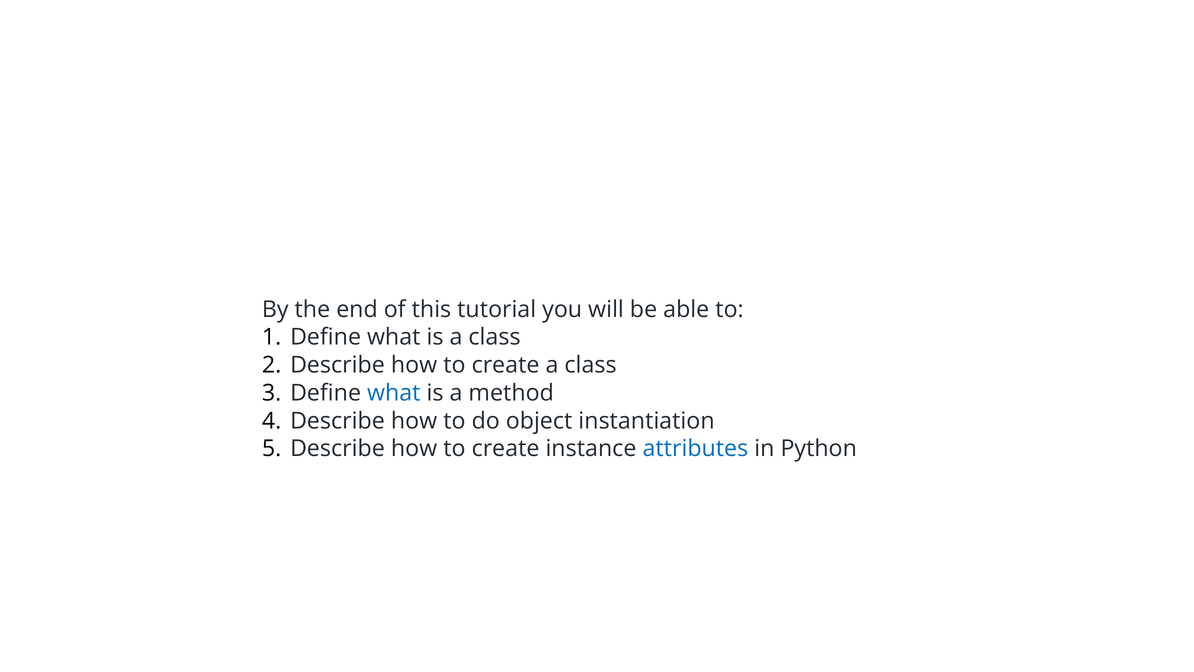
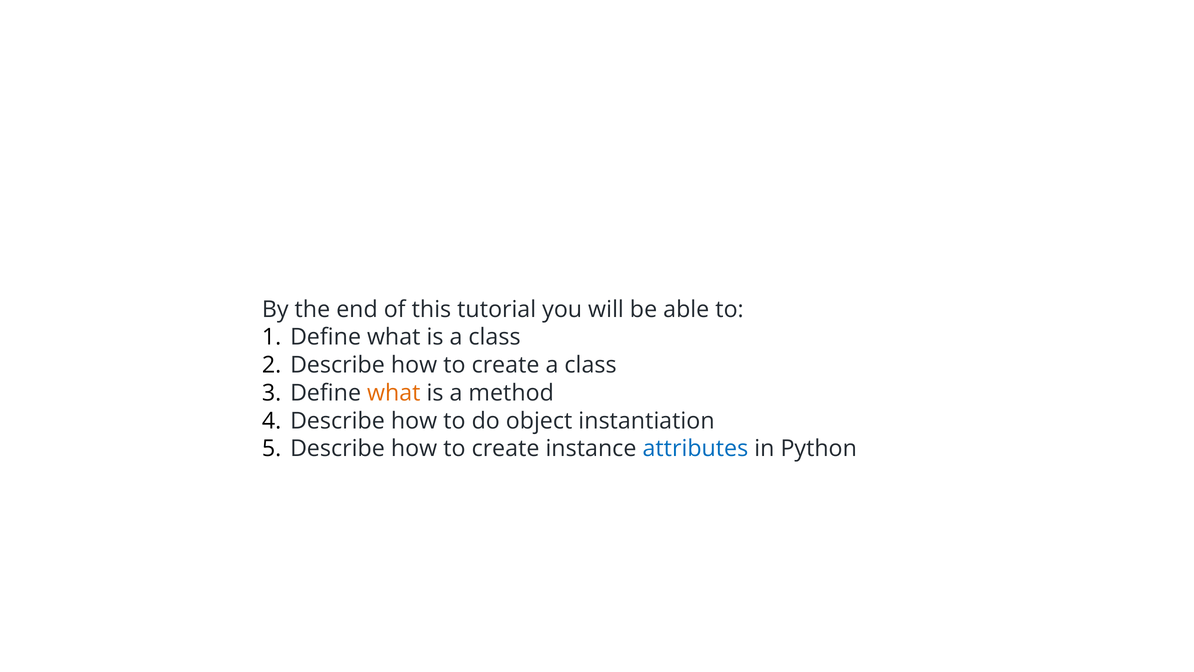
what at (394, 393) colour: blue -> orange
